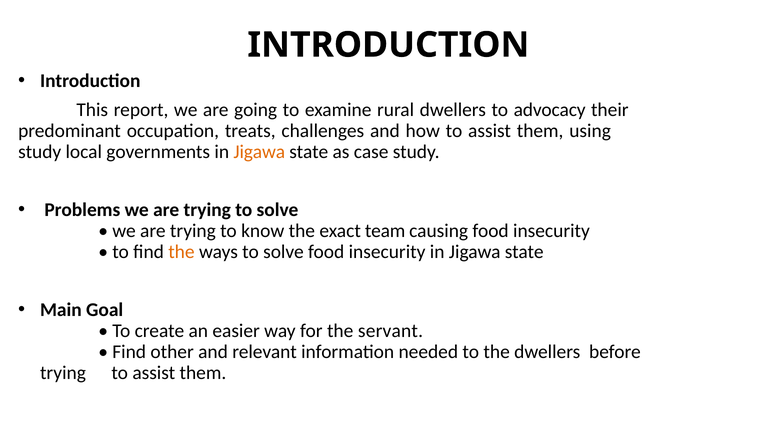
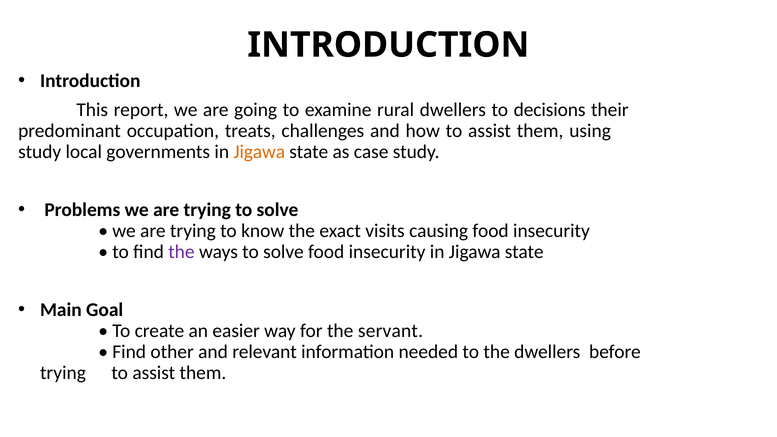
advocacy: advocacy -> decisions
team: team -> visits
the at (181, 252) colour: orange -> purple
